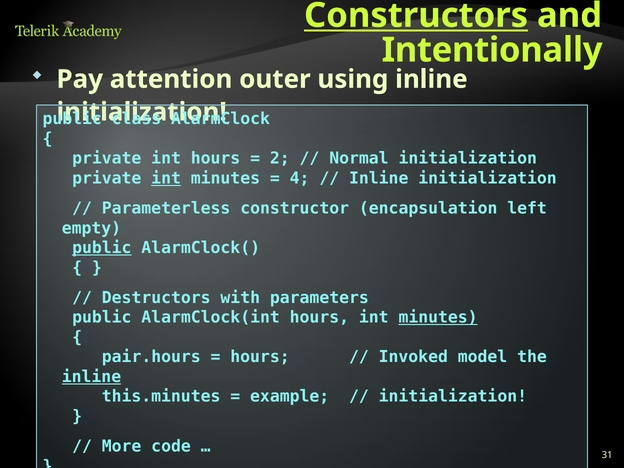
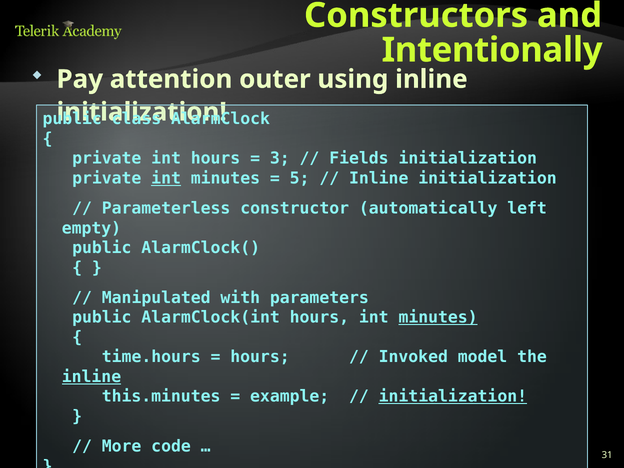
Constructors underline: present -> none
2: 2 -> 3
Normal: Normal -> Fields
4: 4 -> 5
encapsulation: encapsulation -> automatically
public at (102, 248) underline: present -> none
Destructors: Destructors -> Manipulated
pair.hours: pair.hours -> time.hours
initialization at (453, 397) underline: none -> present
